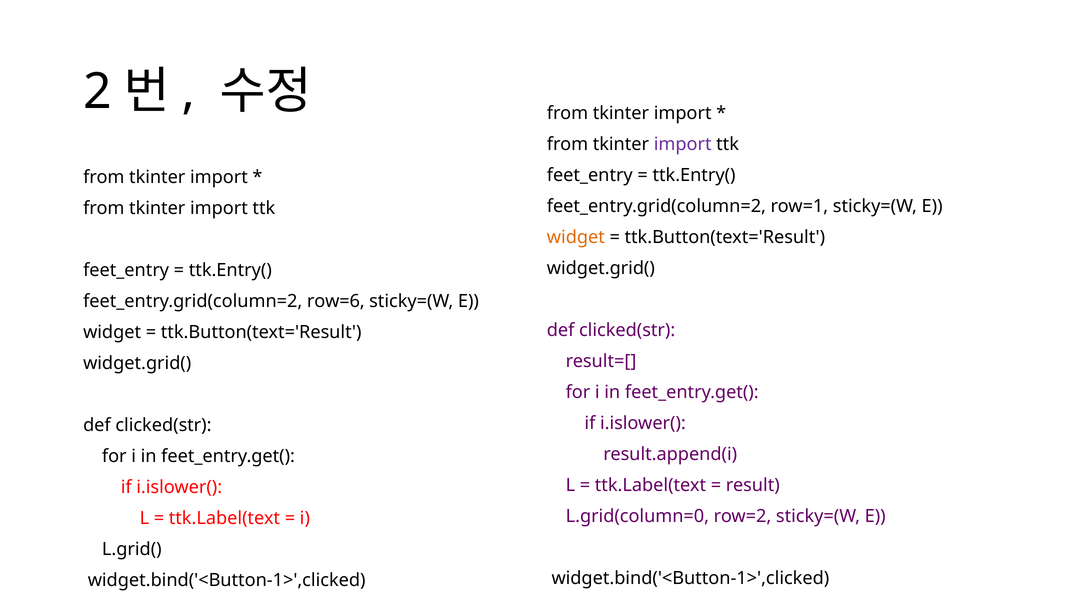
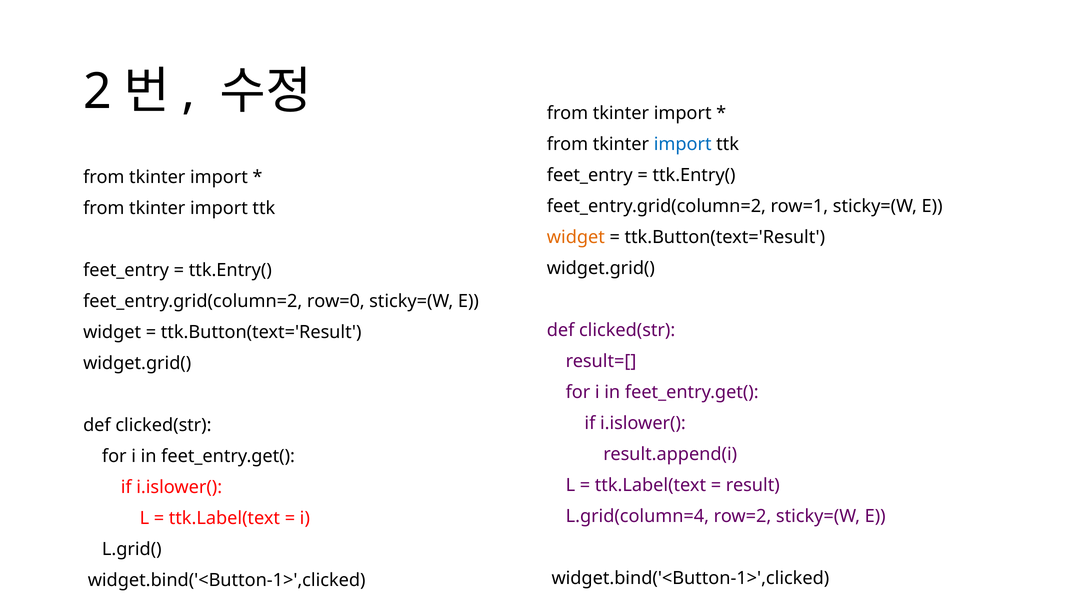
import at (683, 144) colour: purple -> blue
row=6: row=6 -> row=0
L.grid(column=0: L.grid(column=0 -> L.grid(column=4
